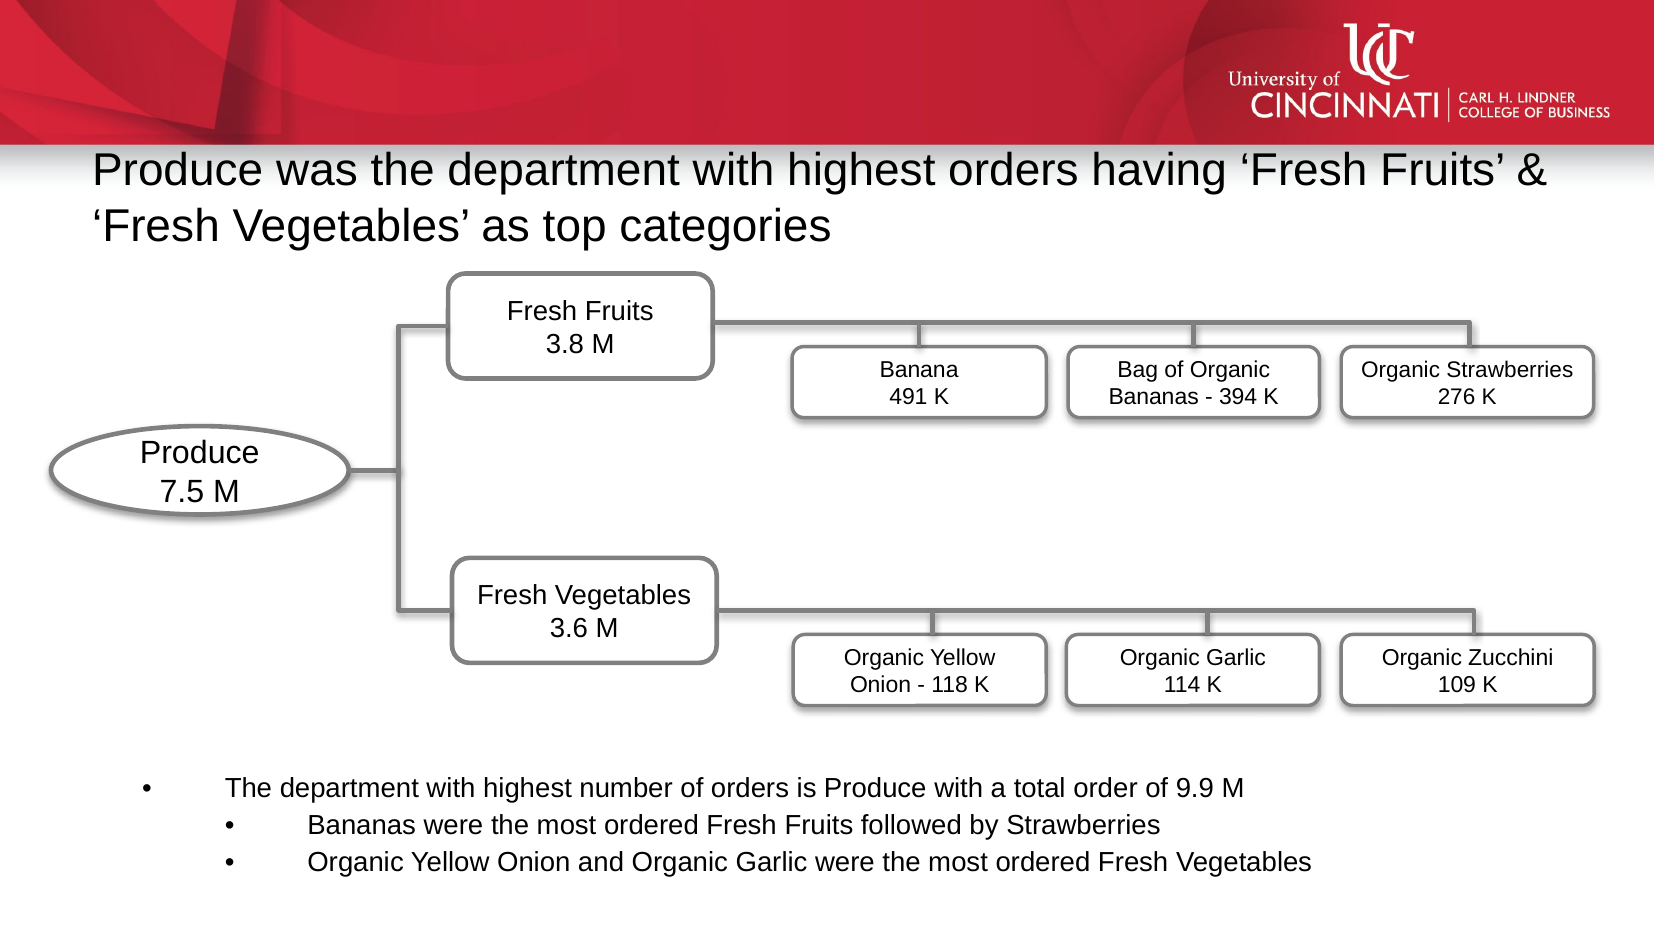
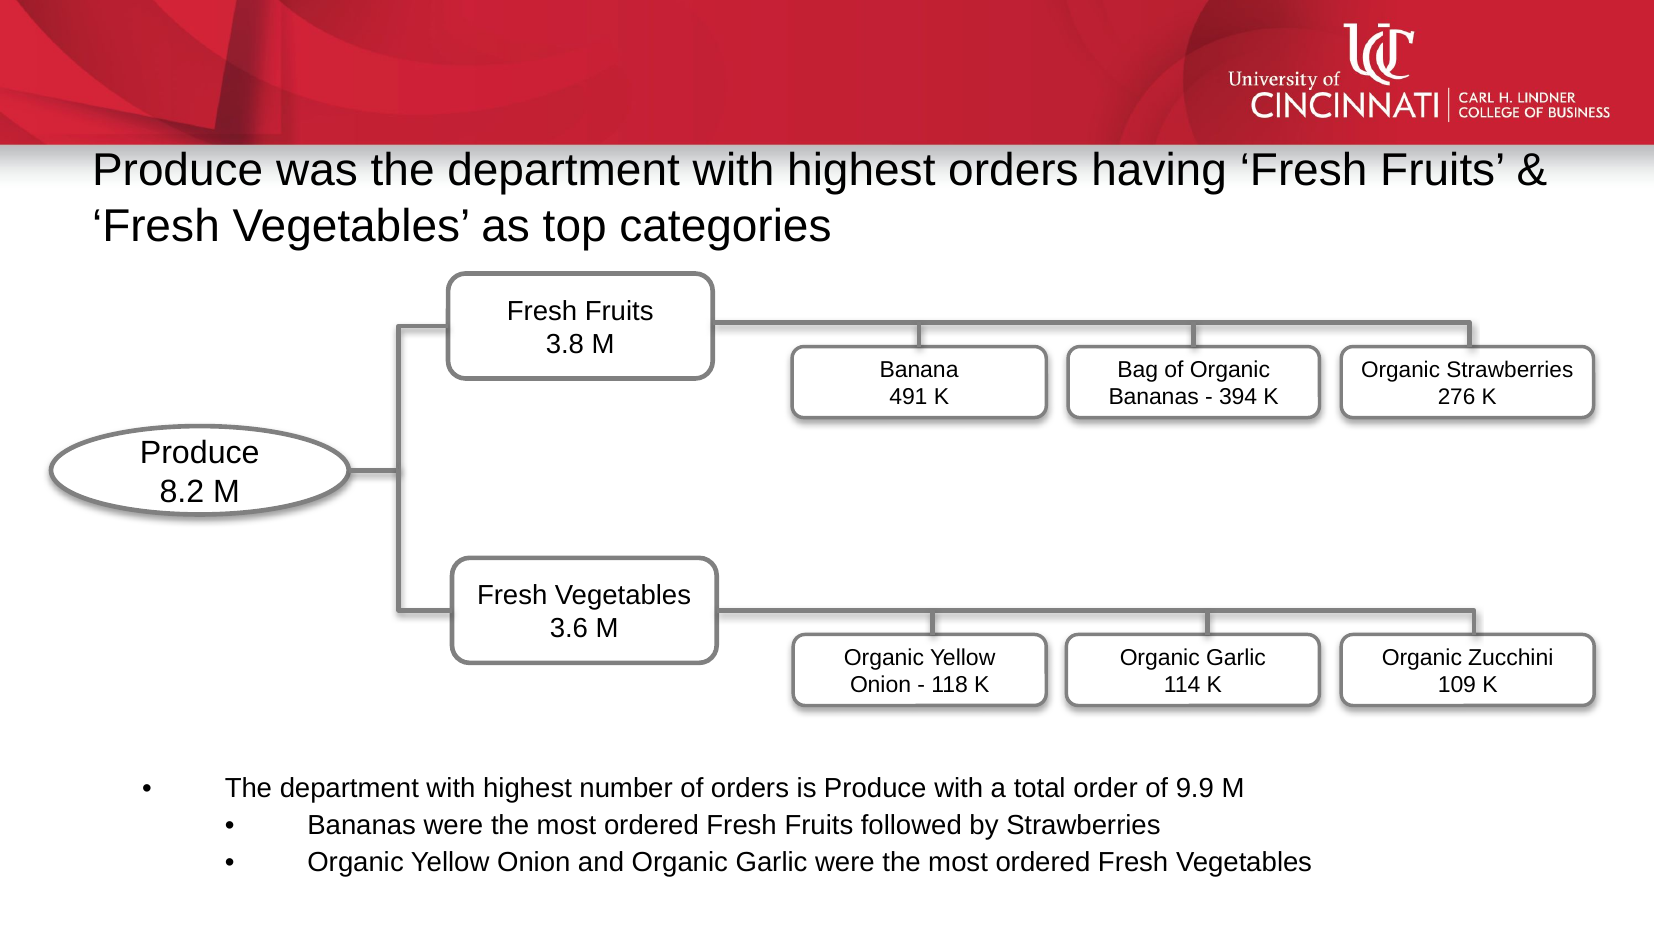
7.5: 7.5 -> 8.2
